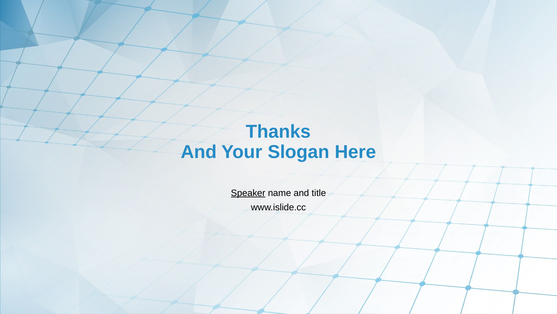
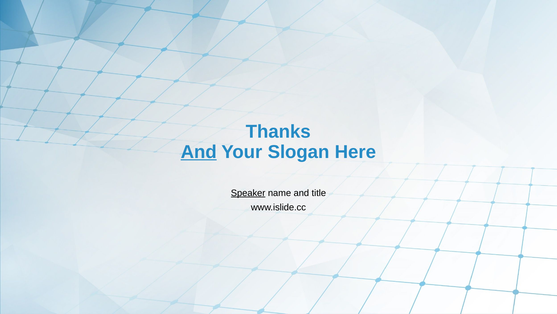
And at (199, 152) underline: none -> present
